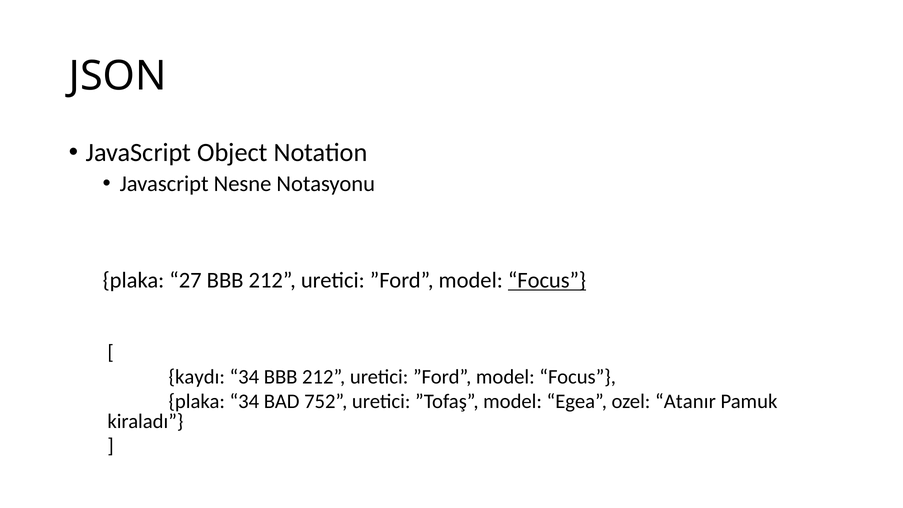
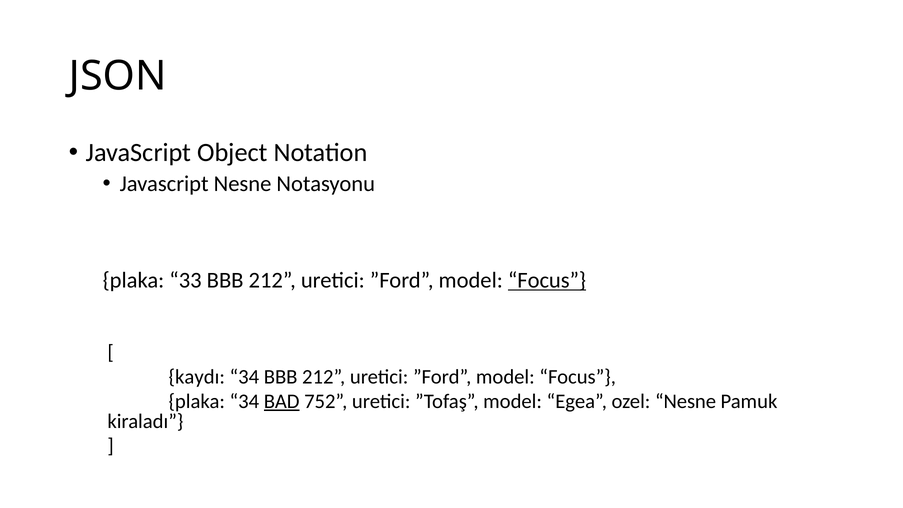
27: 27 -> 33
BAD underline: none -> present
ozel Atanır: Atanır -> Nesne
